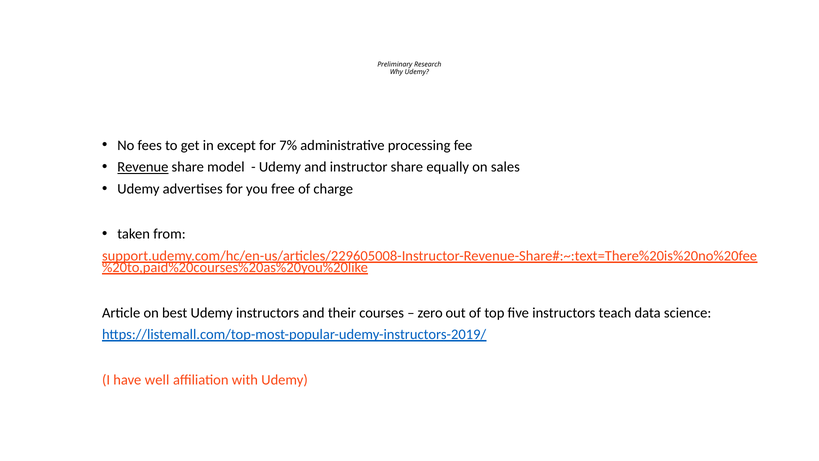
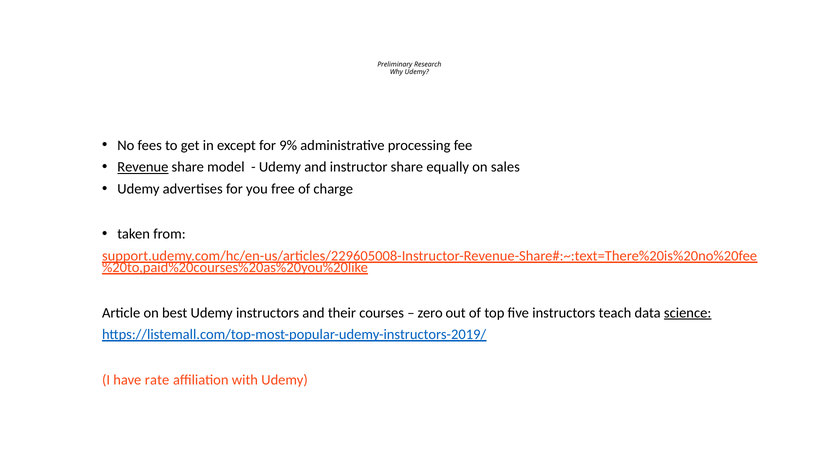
7%: 7% -> 9%
science underline: none -> present
well: well -> rate
